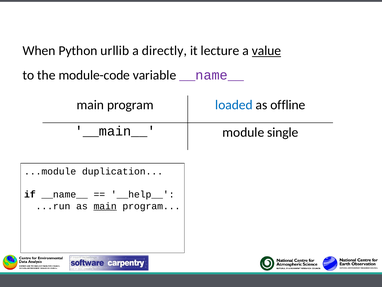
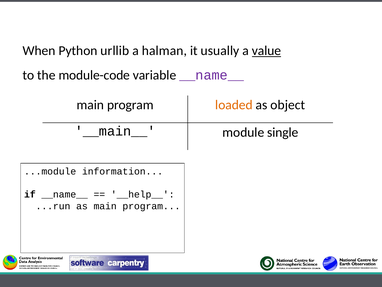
directly: directly -> halman
lecture: lecture -> usually
loaded colour: blue -> orange
offline: offline -> object
duplication: duplication -> information
main at (105, 206) underline: present -> none
